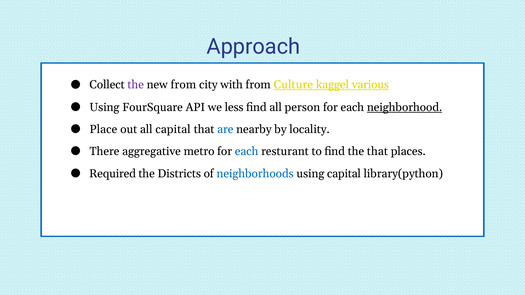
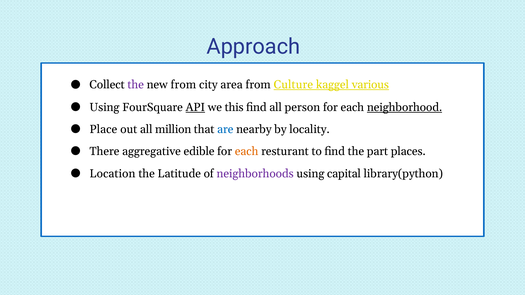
with: with -> area
API underline: none -> present
less: less -> this
all capital: capital -> million
metro: metro -> edible
each at (247, 152) colour: blue -> orange
the that: that -> part
Required: Required -> Location
Districts: Districts -> Latitude
neighborhoods colour: blue -> purple
